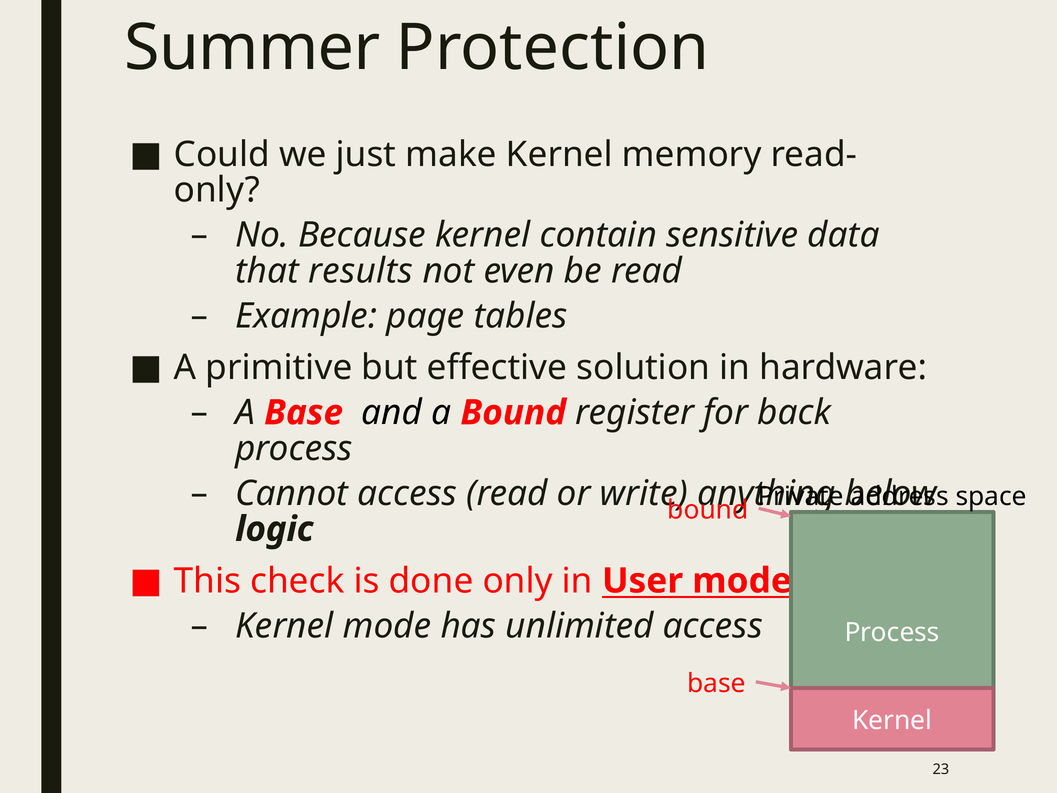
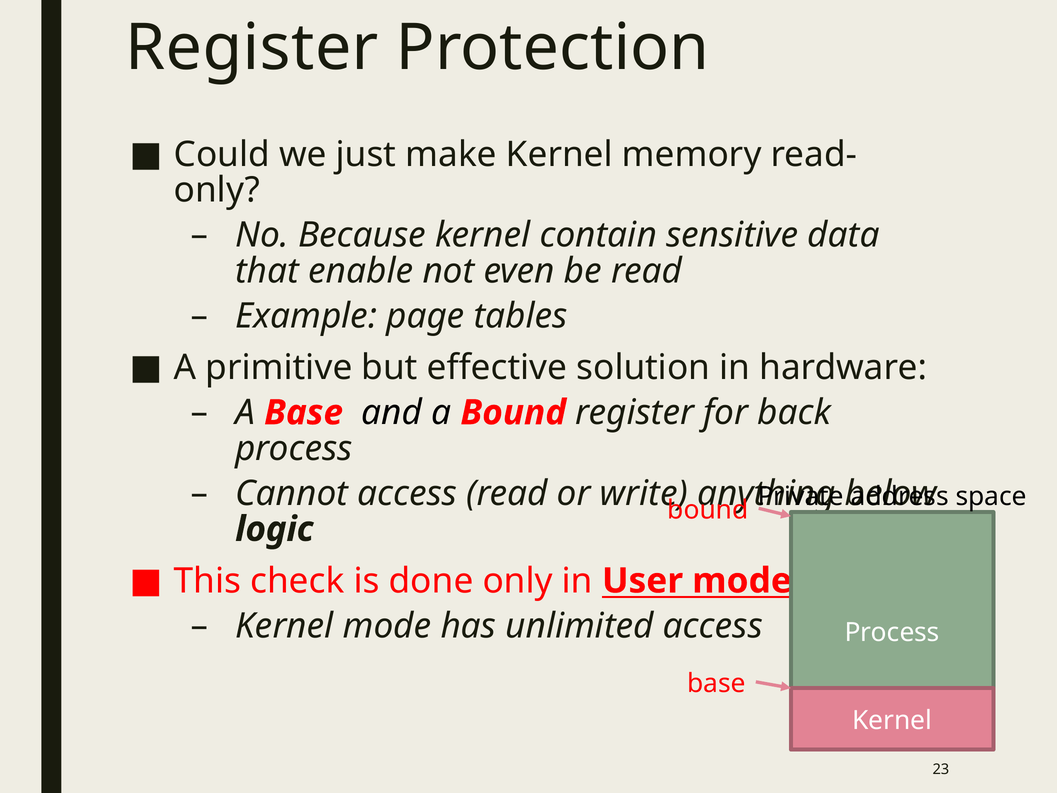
Summer at (252, 48): Summer -> Register
results: results -> enable
